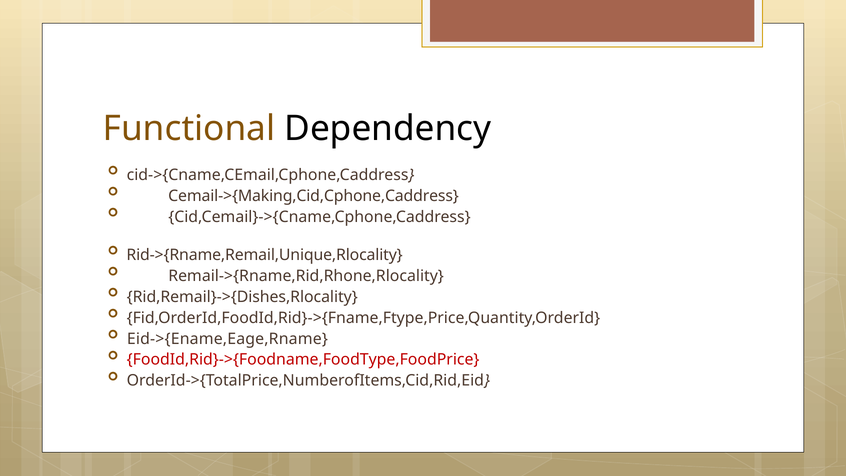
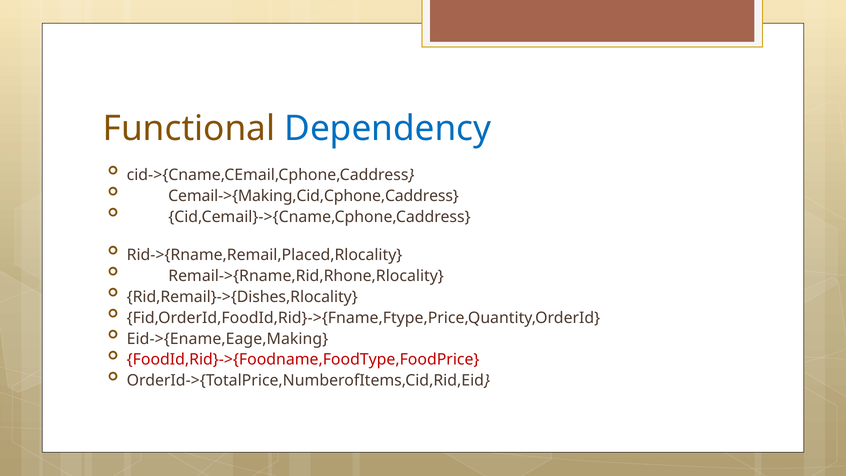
Dependency colour: black -> blue
Rid->{Rname,Remail,Unique,Rlocality: Rid->{Rname,Remail,Unique,Rlocality -> Rid->{Rname,Remail,Placed,Rlocality
Eid->{Ename,Eage,Rname: Eid->{Ename,Eage,Rname -> Eid->{Ename,Eage,Making
